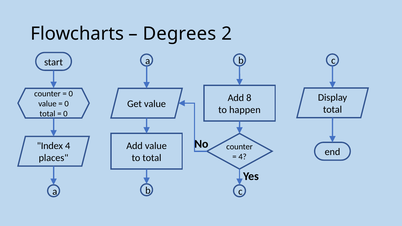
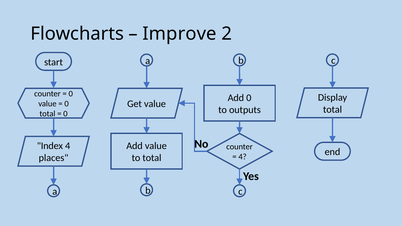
Degrees: Degrees -> Improve
Add 8: 8 -> 0
happen: happen -> outputs
